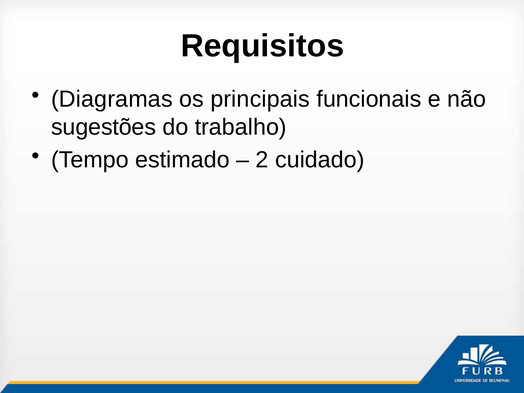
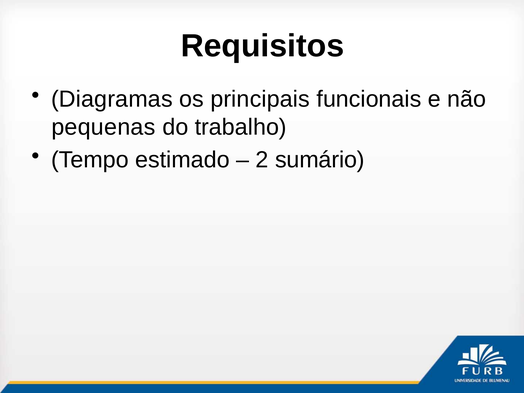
sugestões: sugestões -> pequenas
cuidado: cuidado -> sumário
